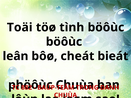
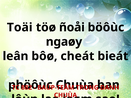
tình: tình -> ñoåi
böôùc at (64, 42): böôùc -> ngaøy
